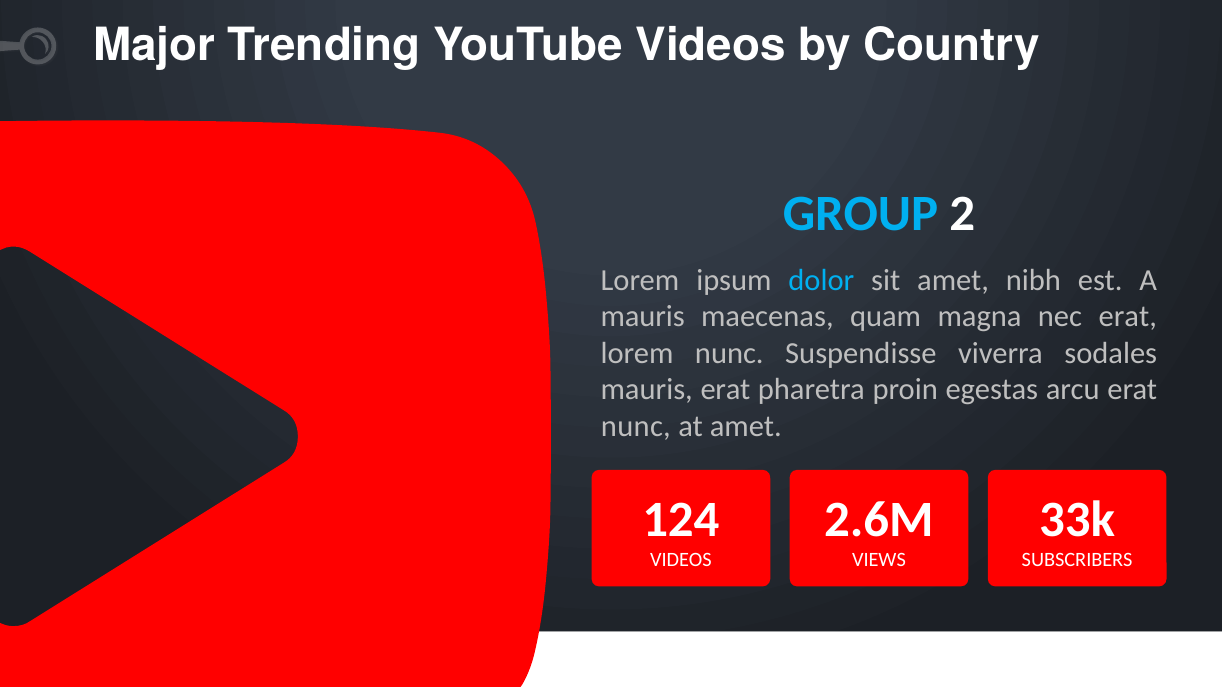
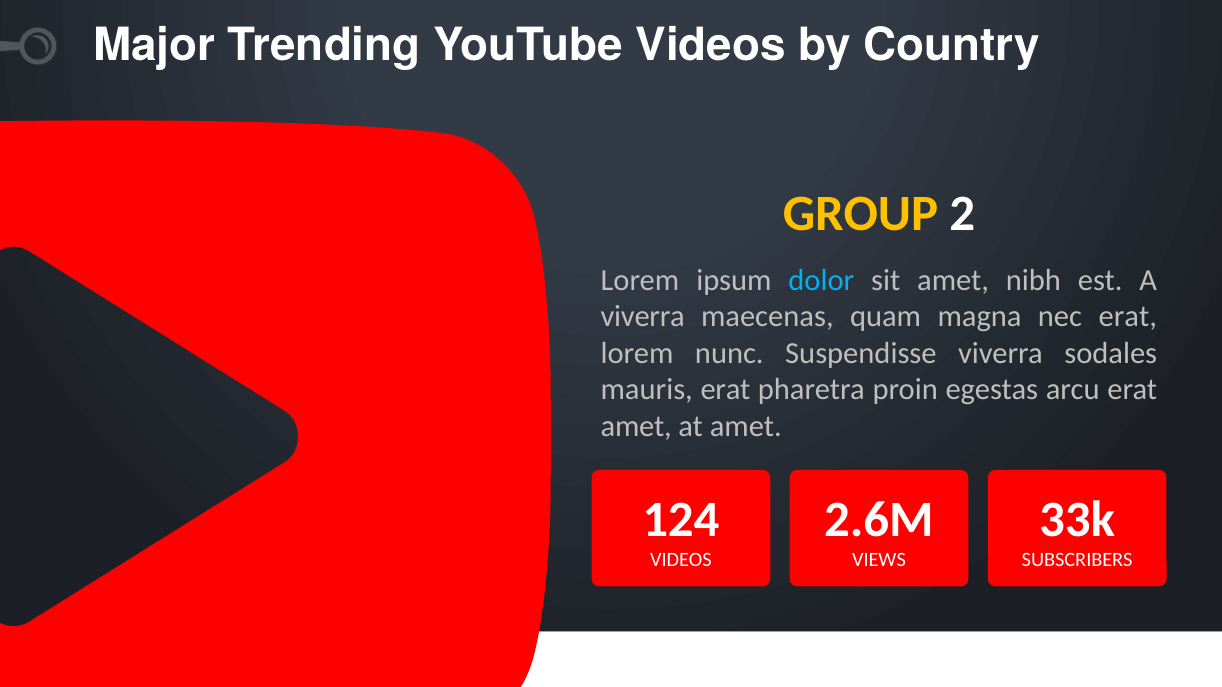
GROUP colour: light blue -> yellow
mauris at (643, 317): mauris -> viverra
nunc at (636, 427): nunc -> amet
